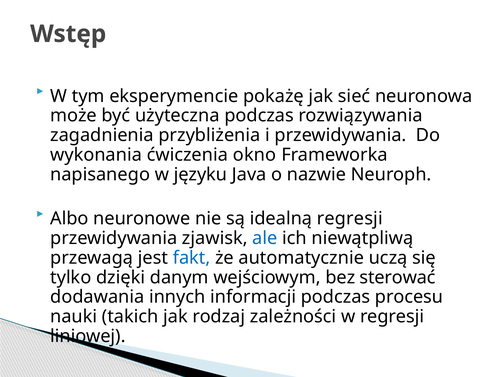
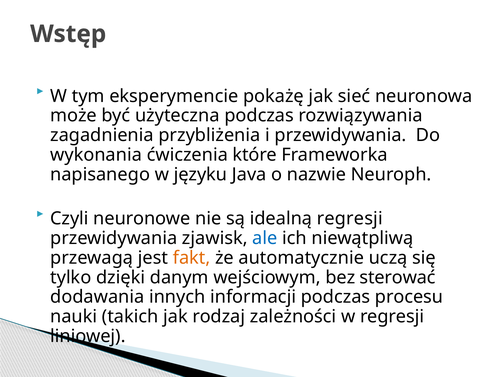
okno: okno -> które
Albo: Albo -> Czyli
fakt colour: blue -> orange
